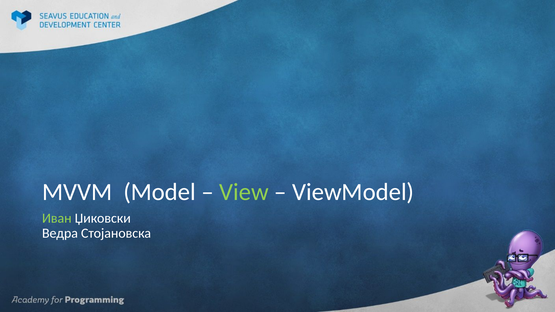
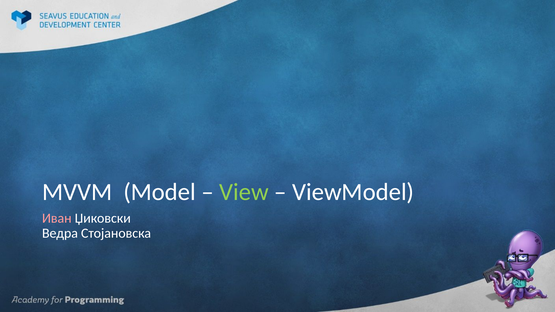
Иван colour: light green -> pink
